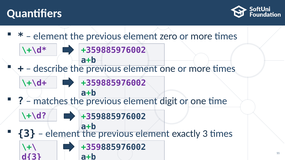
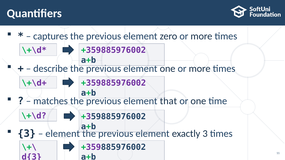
element at (51, 36): element -> captures
digit: digit -> that
